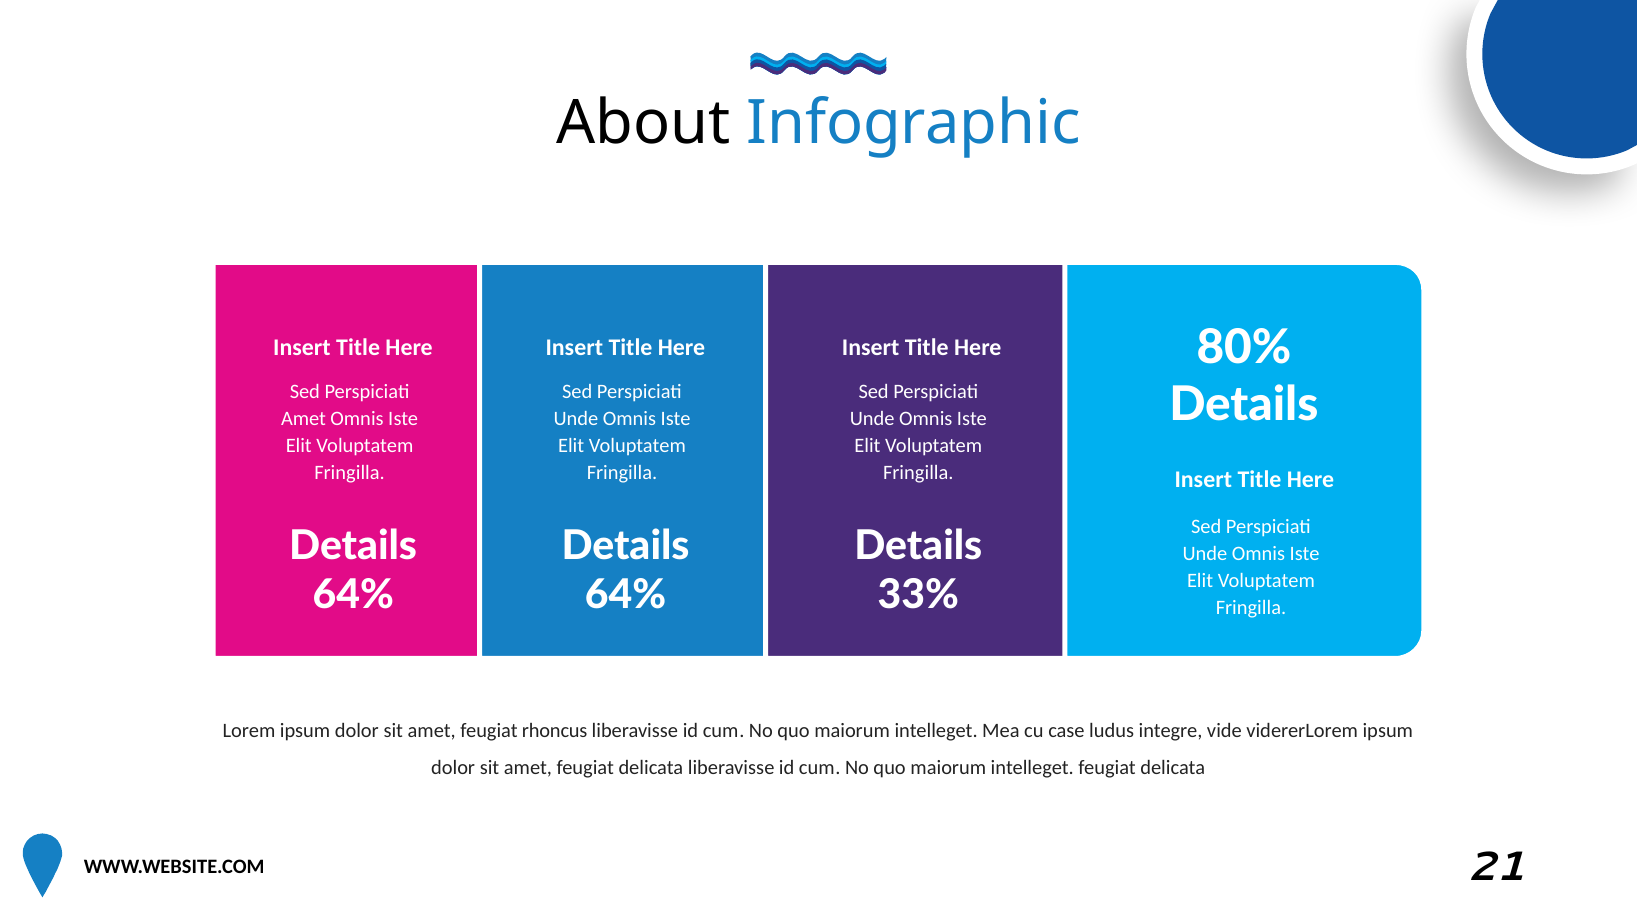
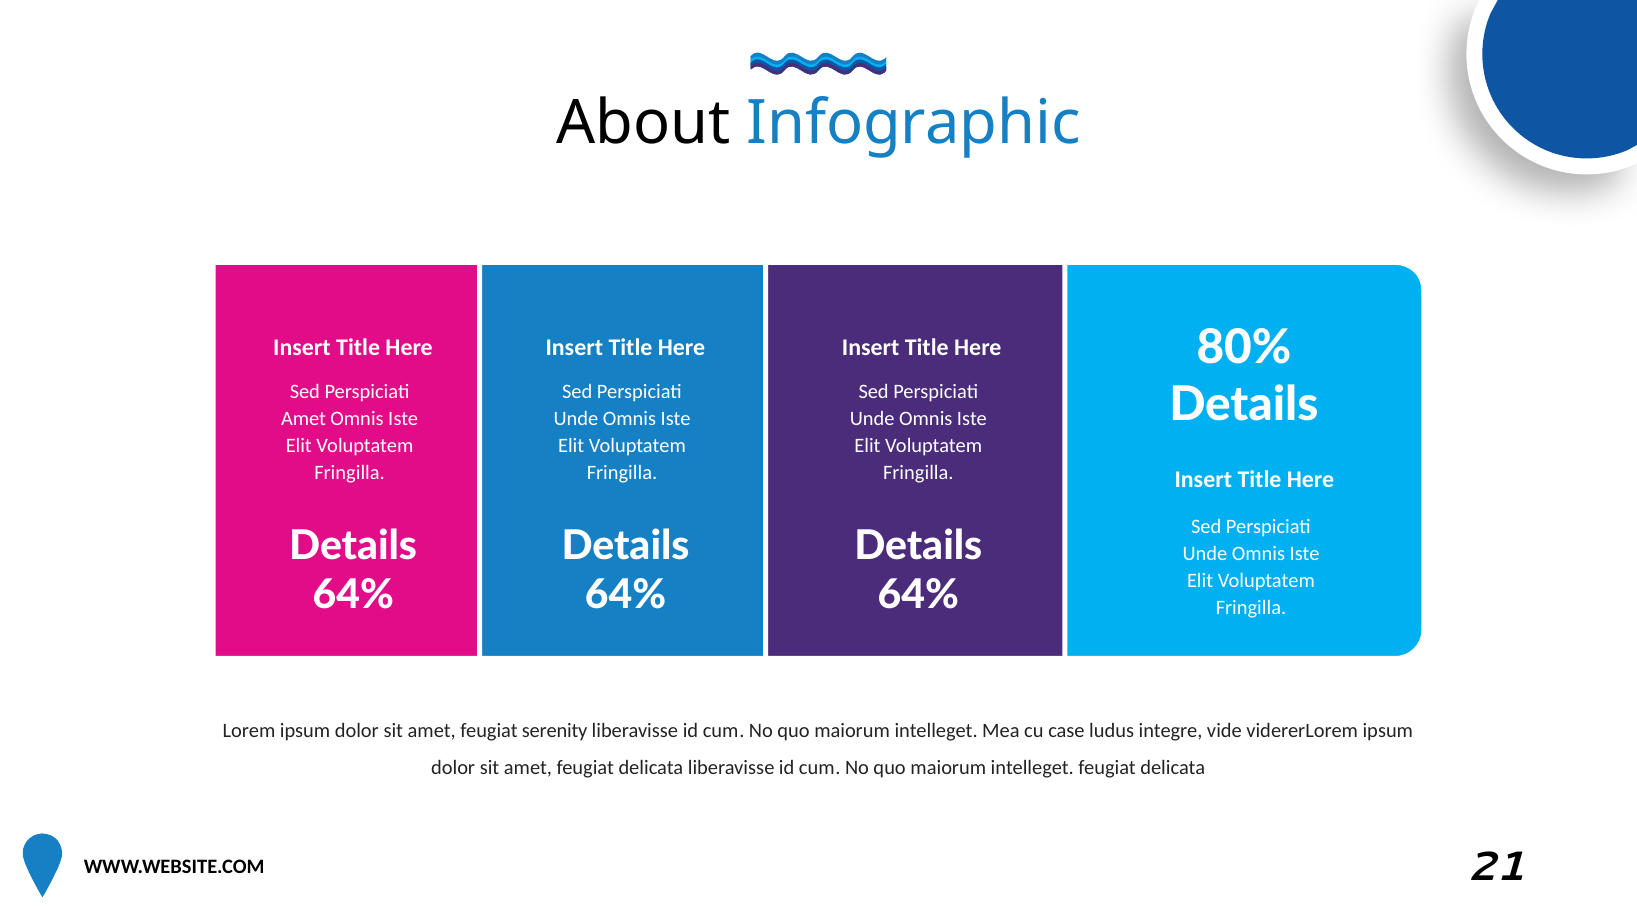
33% at (918, 595): 33% -> 64%
rhoncus: rhoncus -> serenity
